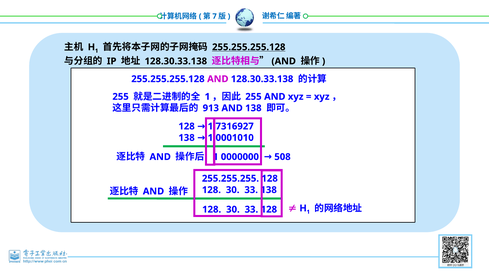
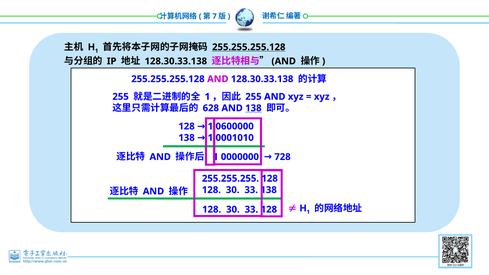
913: 913 -> 628
138 at (253, 108) underline: none -> present
7316927: 7316927 -> 0600000
508: 508 -> 728
